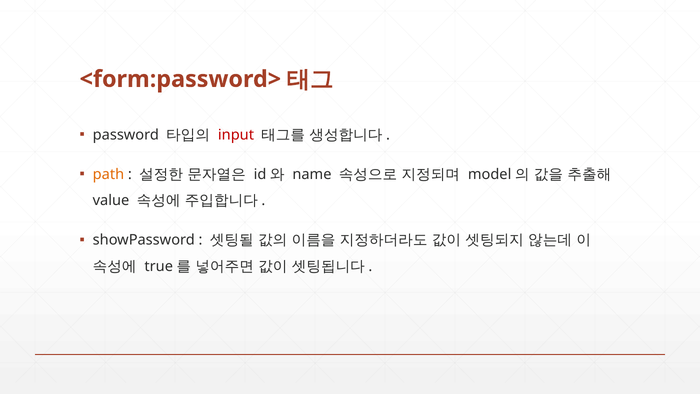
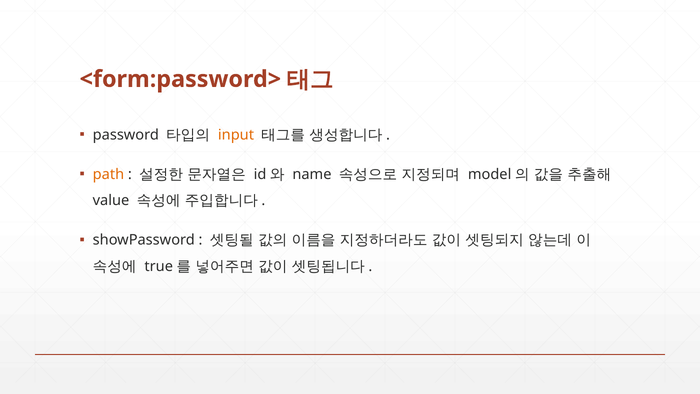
input colour: red -> orange
